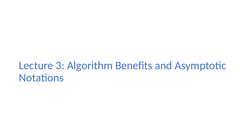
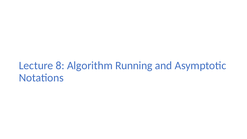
3: 3 -> 8
Benefits: Benefits -> Running
